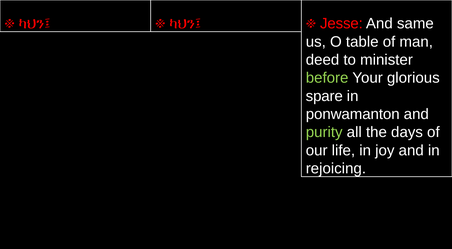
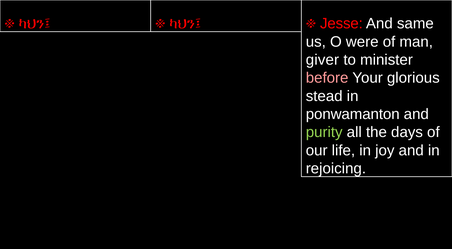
table: table -> were
deed: deed -> giver
before colour: light green -> pink
spare: spare -> stead
